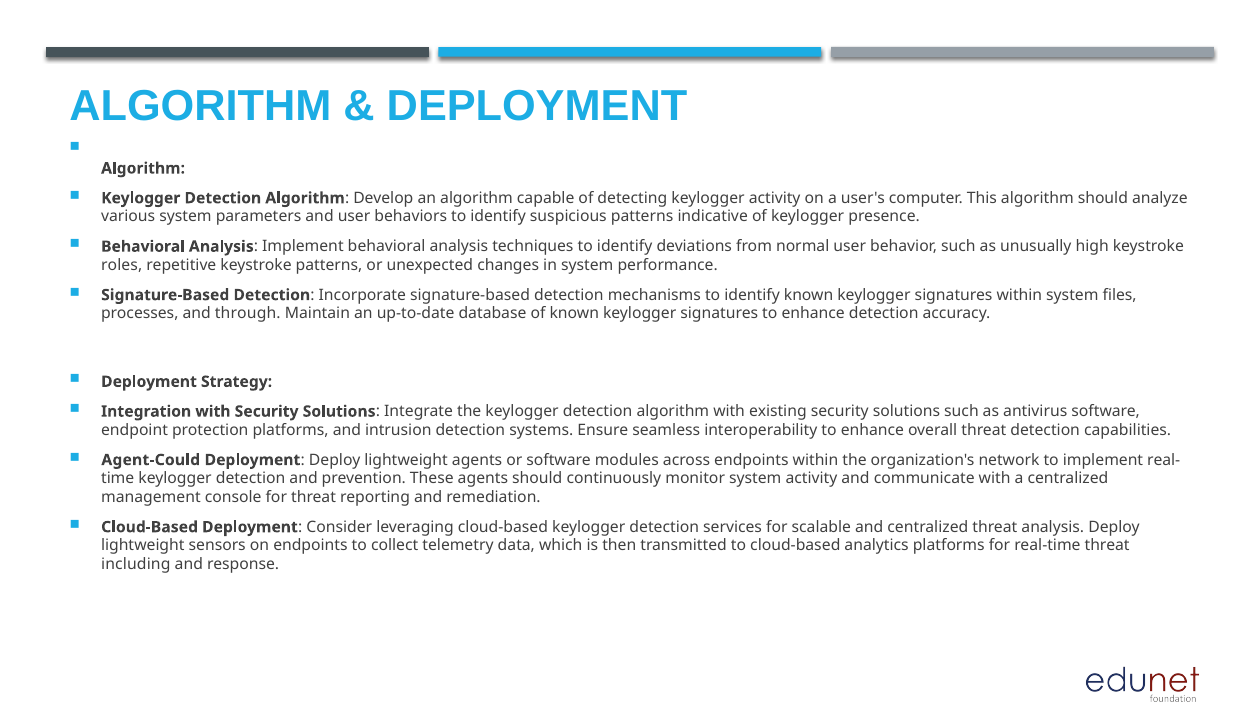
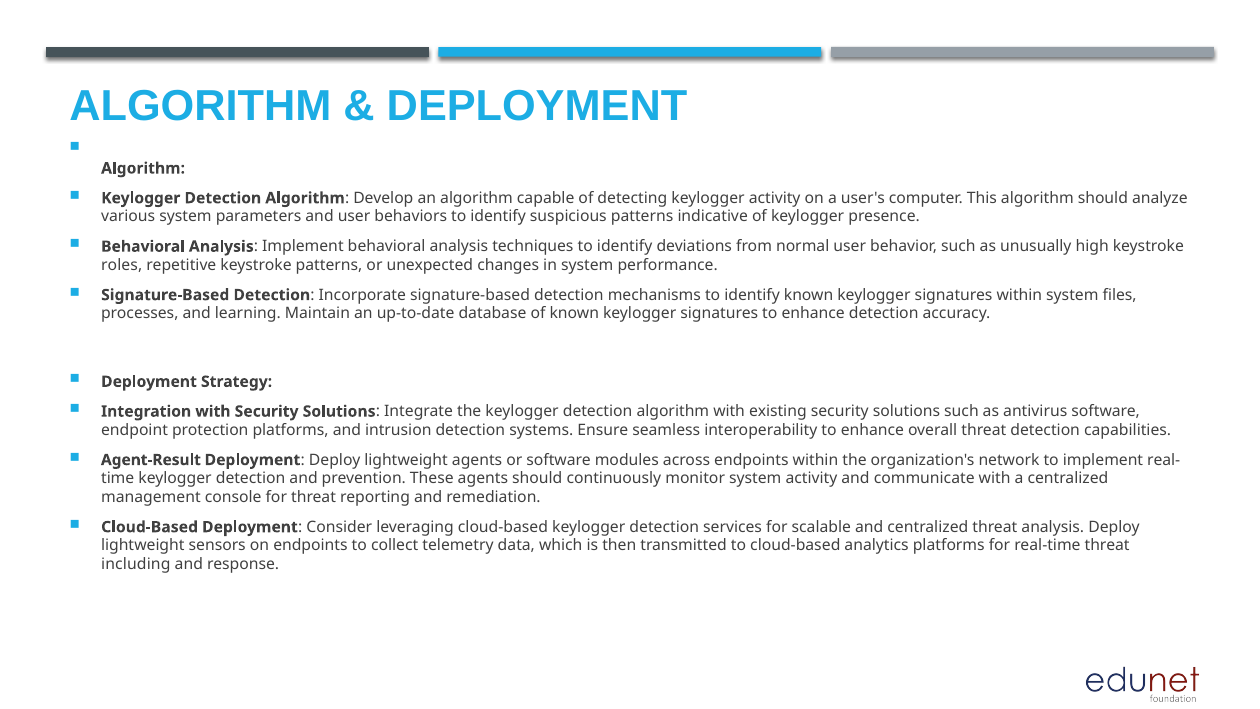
through: through -> learning
Agent-Could: Agent-Could -> Agent-Result
